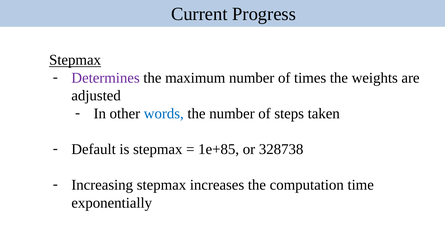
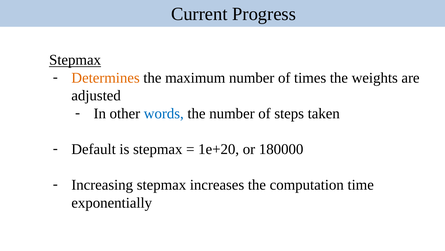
Determines colour: purple -> orange
1e+85: 1e+85 -> 1e+20
328738: 328738 -> 180000
